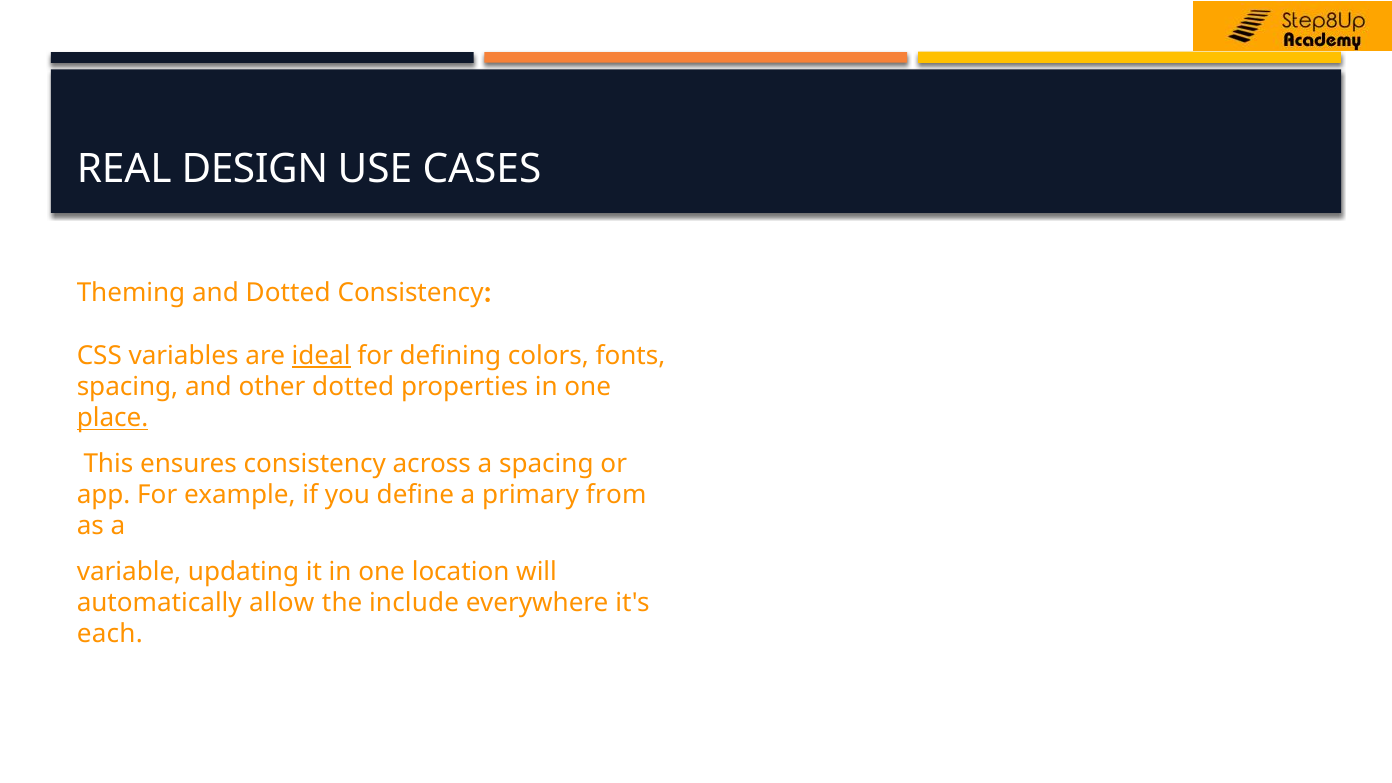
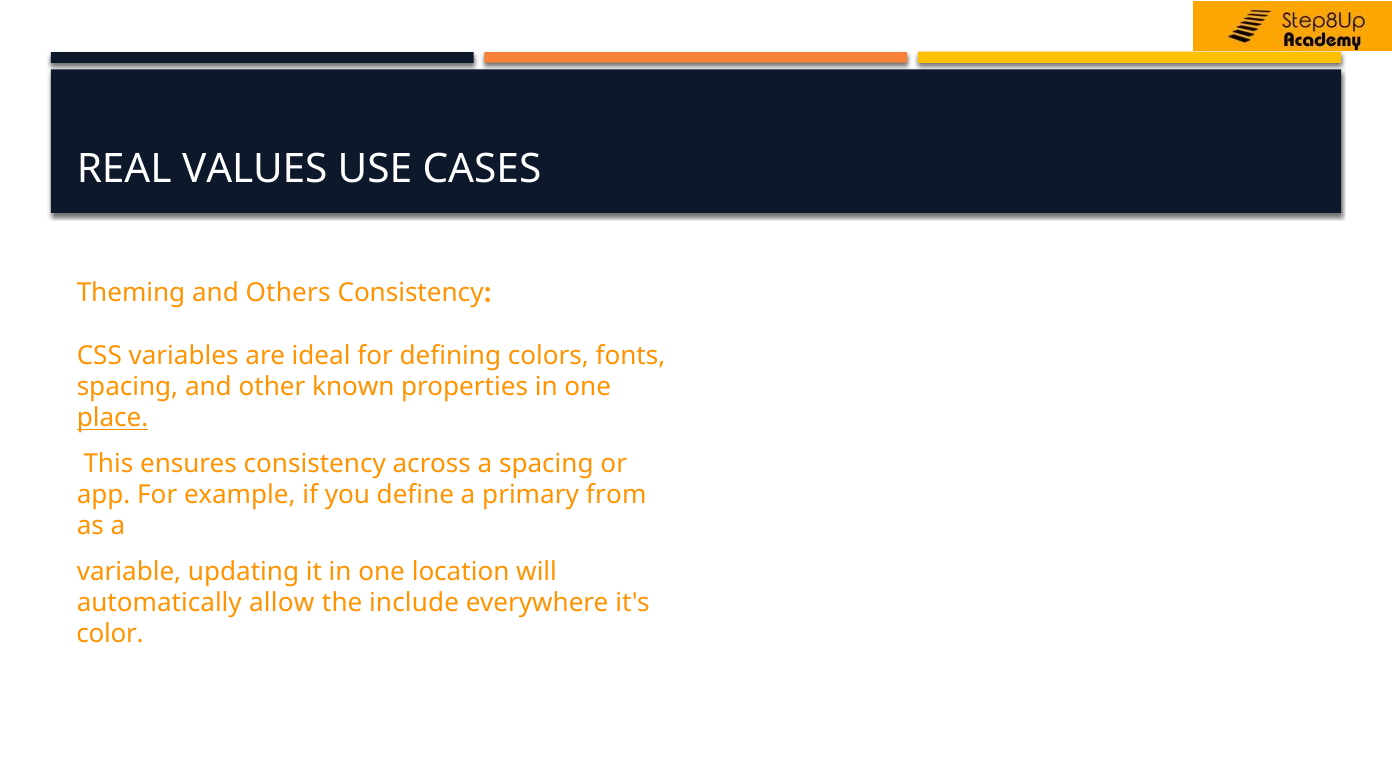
DESIGN: DESIGN -> VALUES
and Dotted: Dotted -> Others
ideal underline: present -> none
other dotted: dotted -> known
each: each -> color
